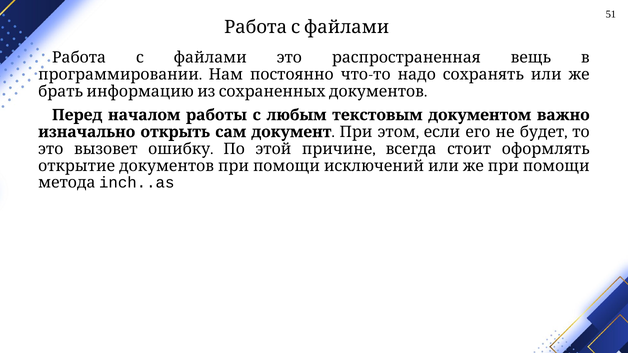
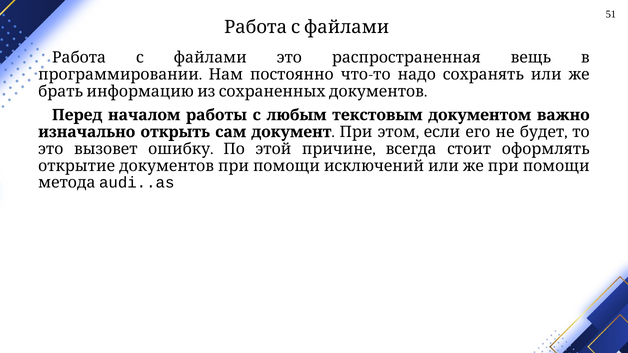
inch..as: inch..as -> audi..as
